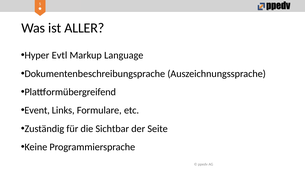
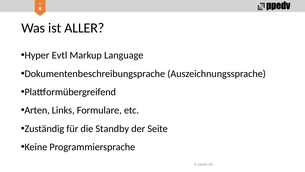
Event: Event -> Arten
Sichtbar: Sichtbar -> Standby
